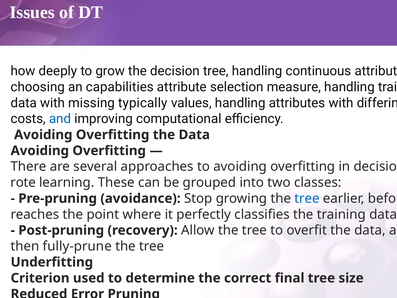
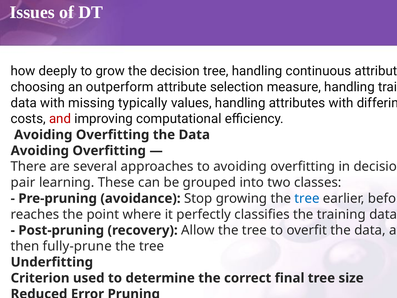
capabilities: capabilities -> outperform
and at (60, 119) colour: blue -> red
rote: rote -> pair
